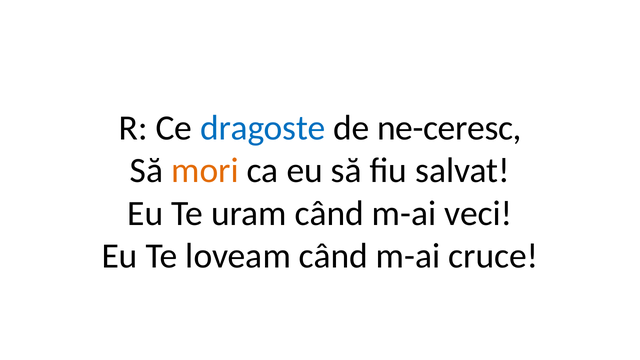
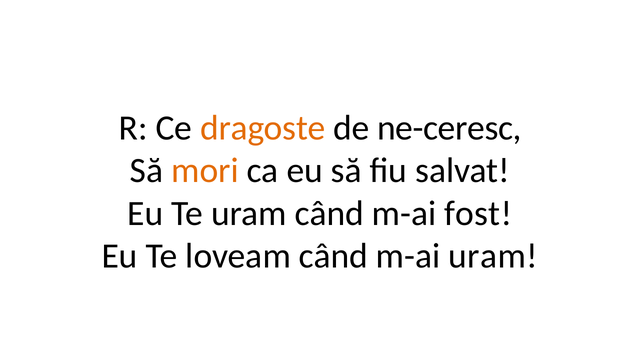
dragoste colour: blue -> orange
veci: veci -> fost
m-ai cruce: cruce -> uram
